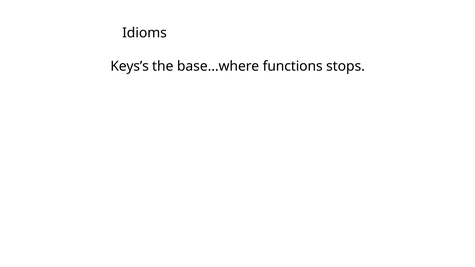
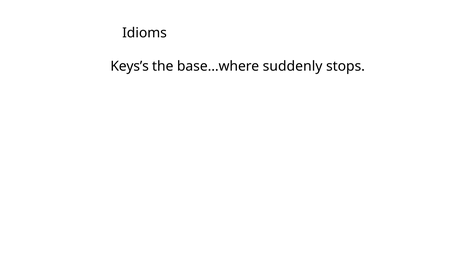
functions: functions -> suddenly
